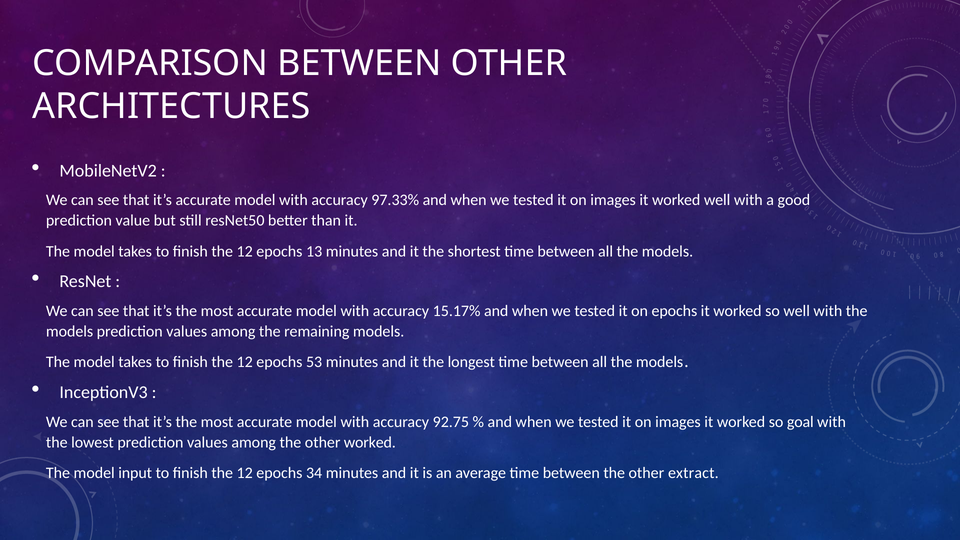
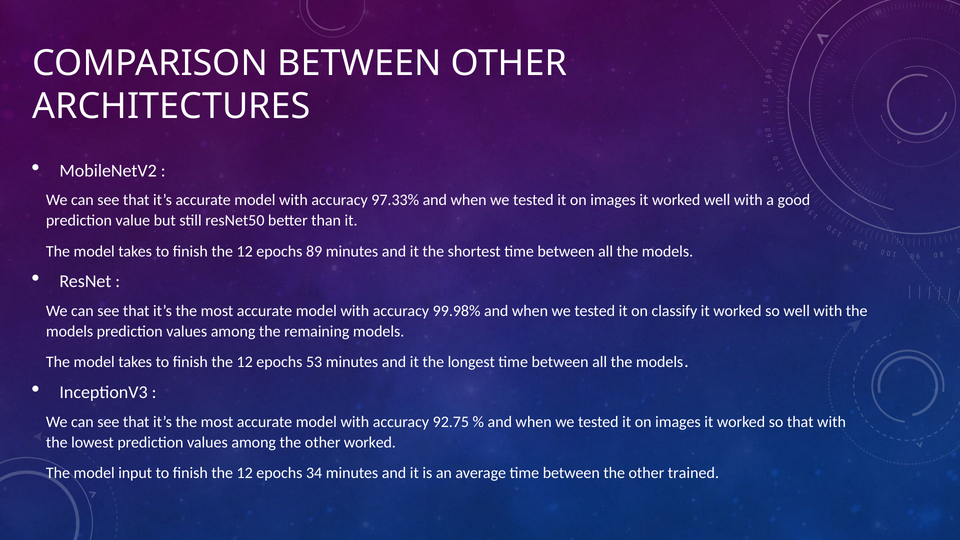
13: 13 -> 89
15.17%: 15.17% -> 99.98%
on epochs: epochs -> classify
so goal: goal -> that
extract: extract -> trained
